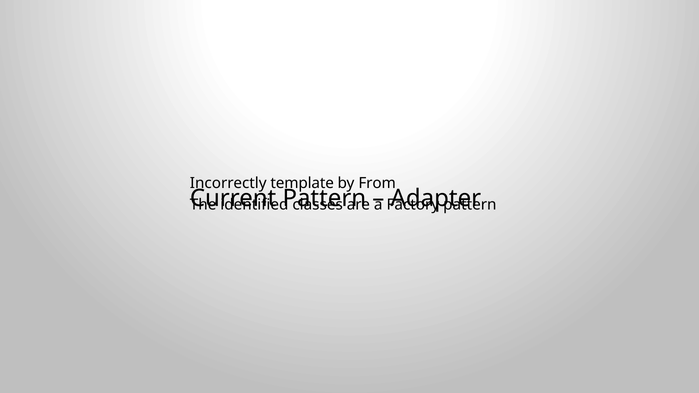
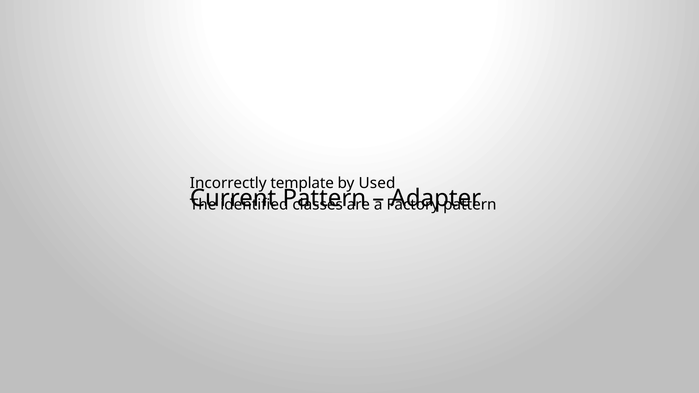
From: From -> Used
